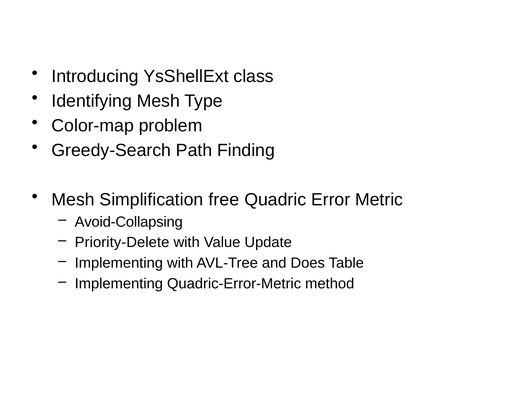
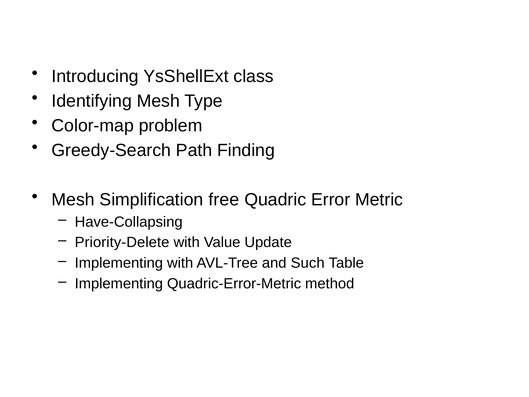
Avoid-Collapsing: Avoid-Collapsing -> Have-Collapsing
Does: Does -> Such
